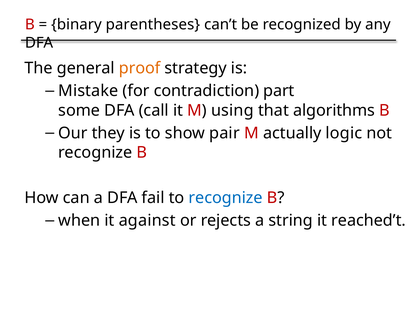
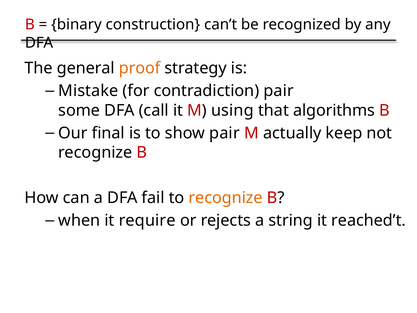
parentheses: parentheses -> construction
contradiction part: part -> pair
they: they -> final
logic: logic -> keep
recognize at (226, 198) colour: blue -> orange
against: against -> require
